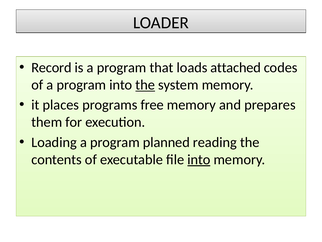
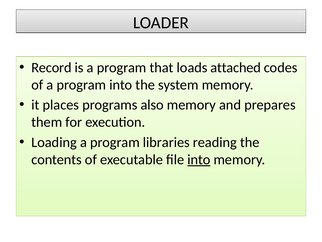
the at (145, 85) underline: present -> none
free: free -> also
planned: planned -> libraries
